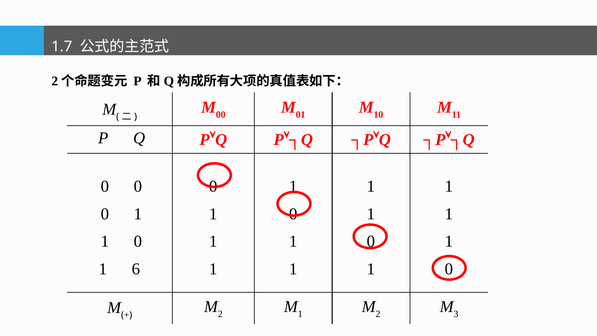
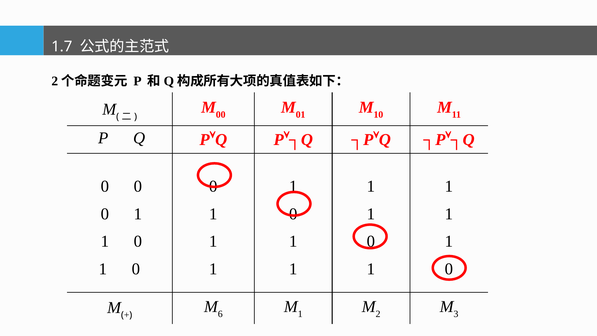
6 at (136, 269): 6 -> 0
2 at (220, 314): 2 -> 6
